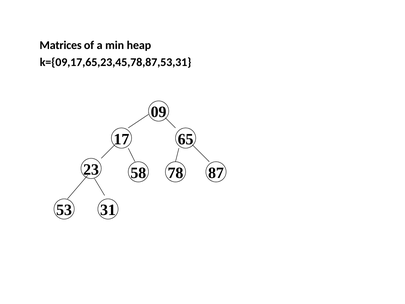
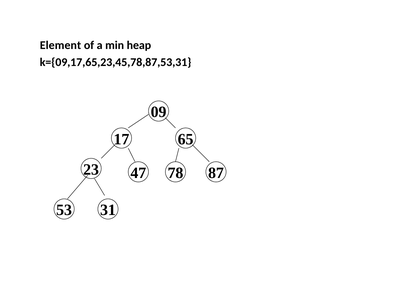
Matrices: Matrices -> Element
58: 58 -> 47
